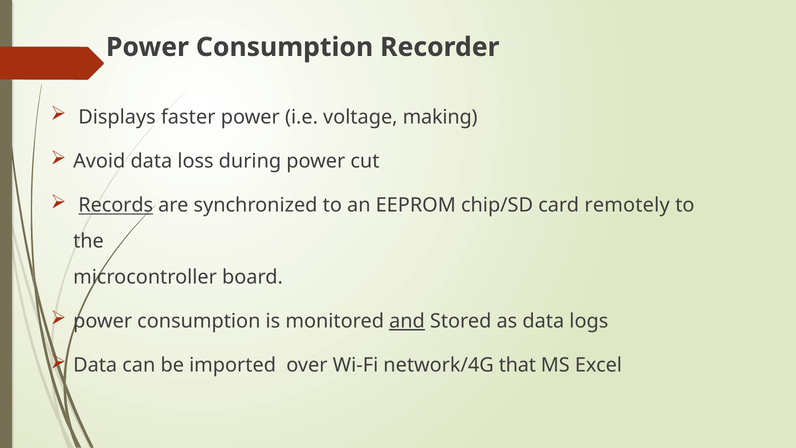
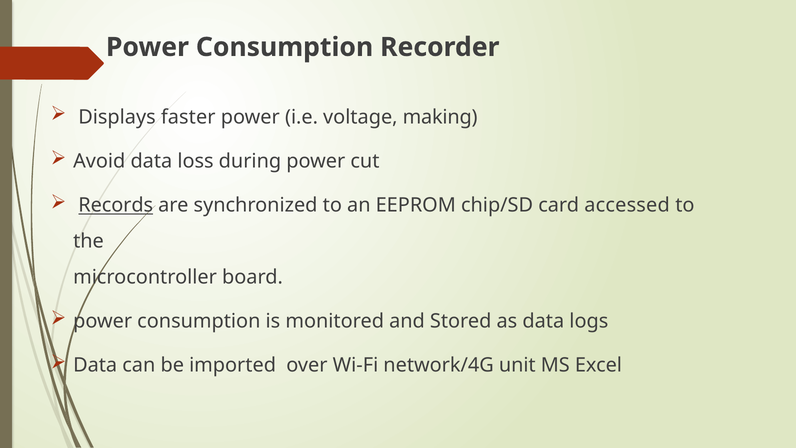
remotely: remotely -> accessed
and underline: present -> none
that: that -> unit
